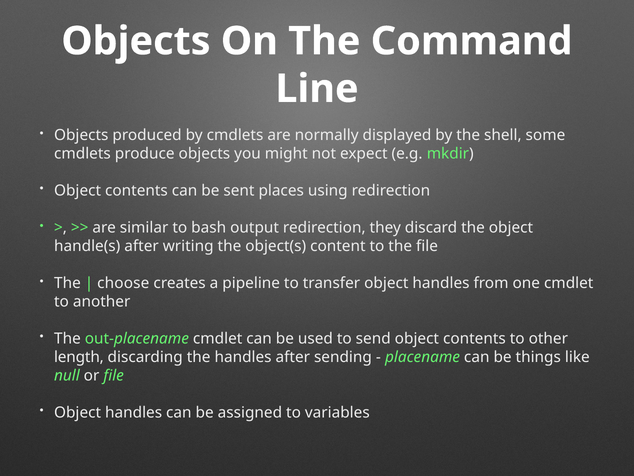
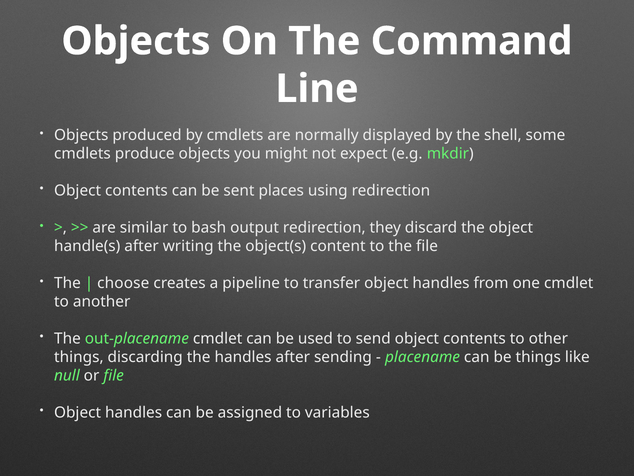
length at (79, 357): length -> things
